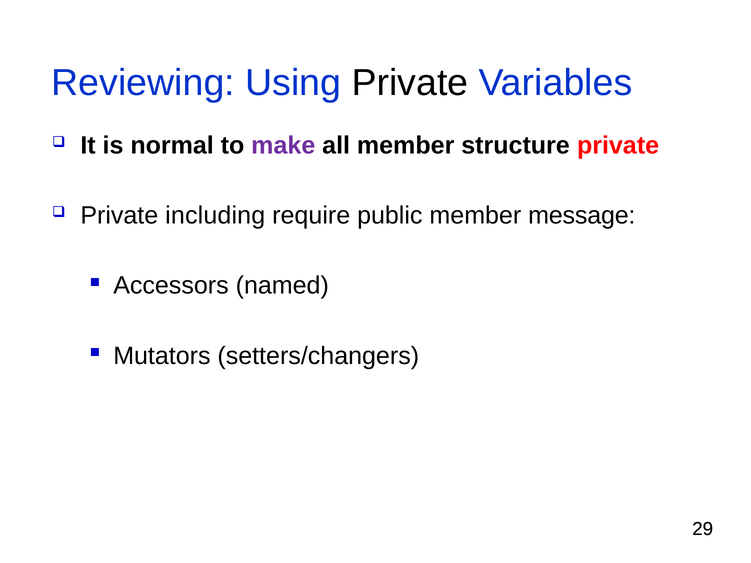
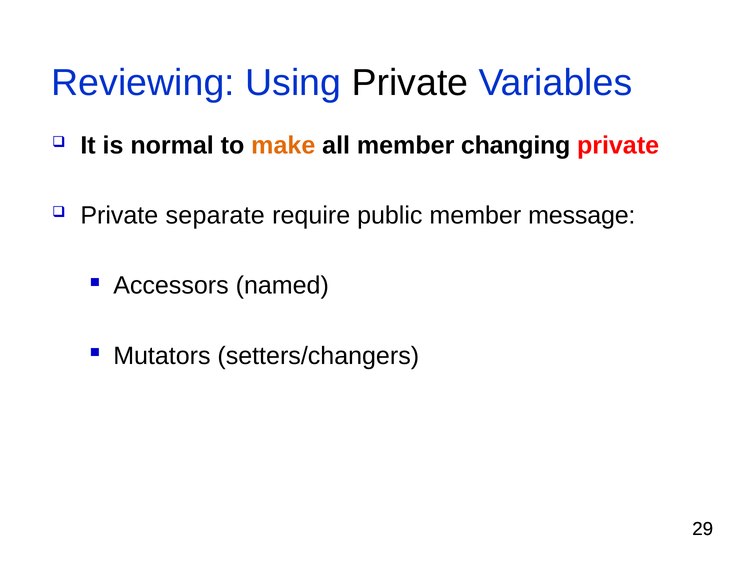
make colour: purple -> orange
structure: structure -> changing
including: including -> separate
